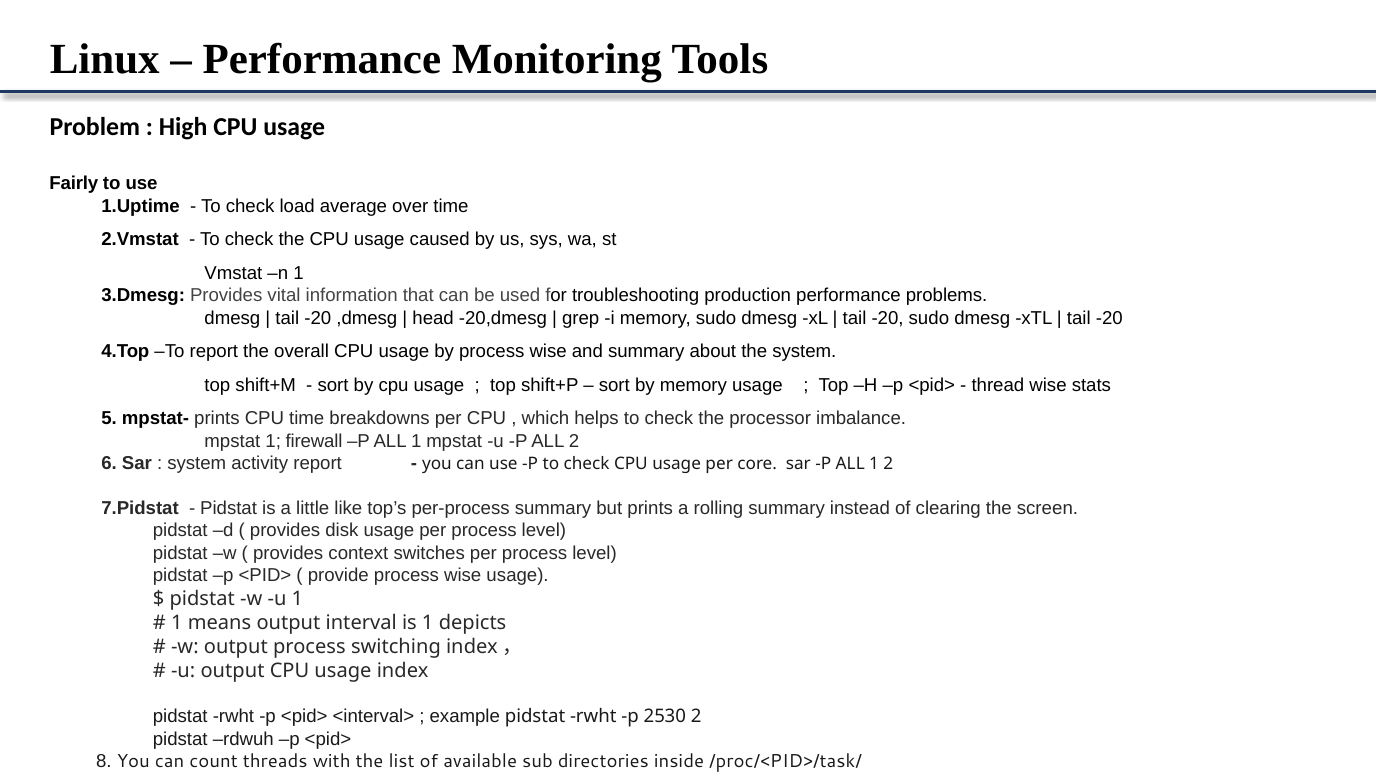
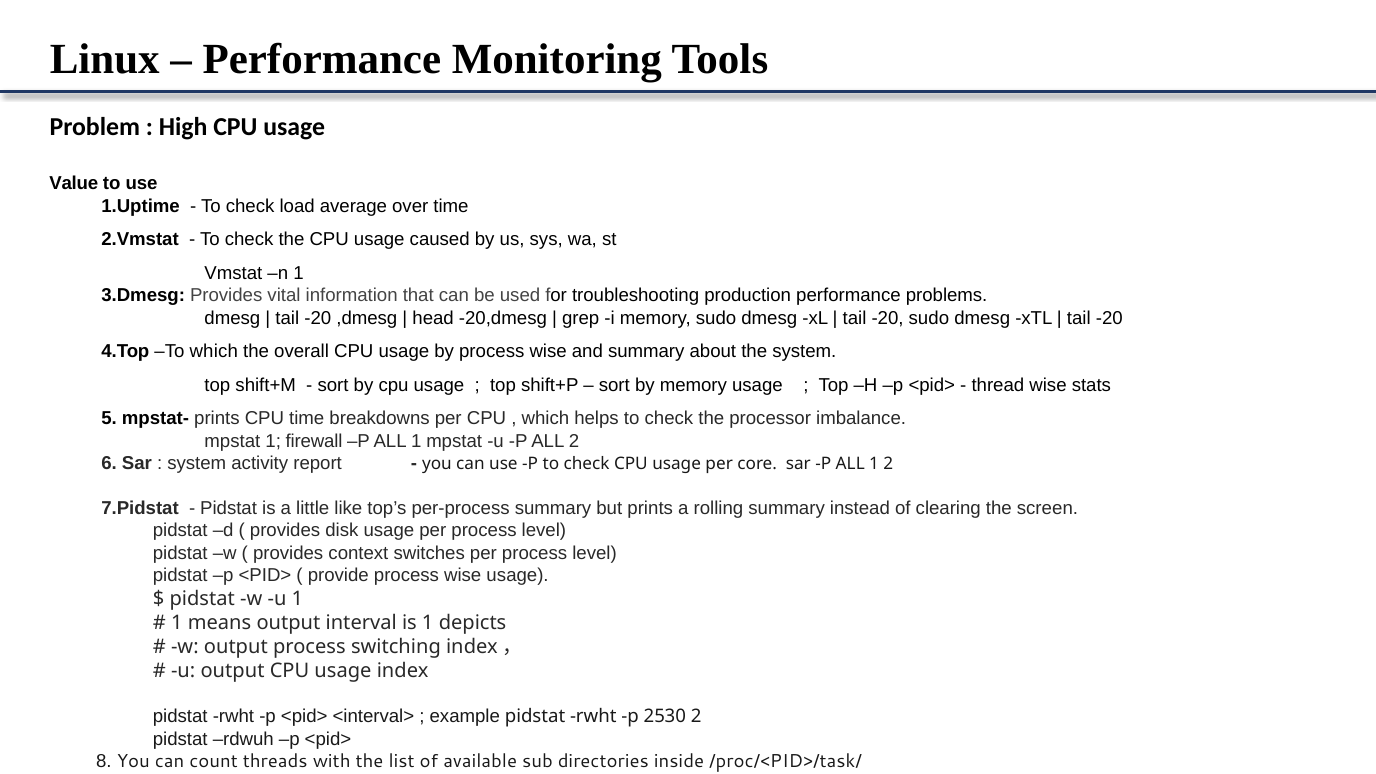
Fairly: Fairly -> Value
To report: report -> which
